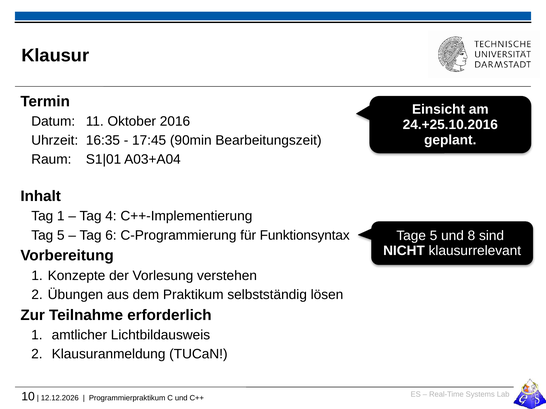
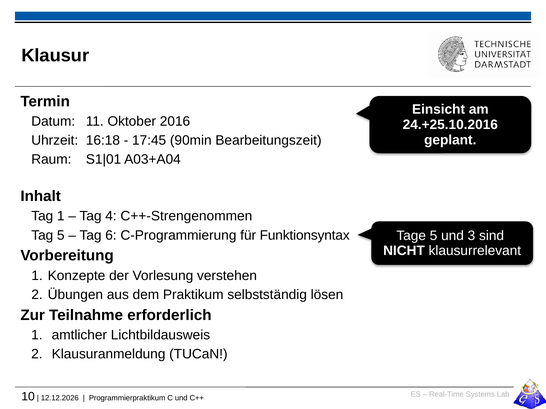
16:35: 16:35 -> 16:18
C++-Implementierung: C++-Implementierung -> C++-Strengenommen
8: 8 -> 3
